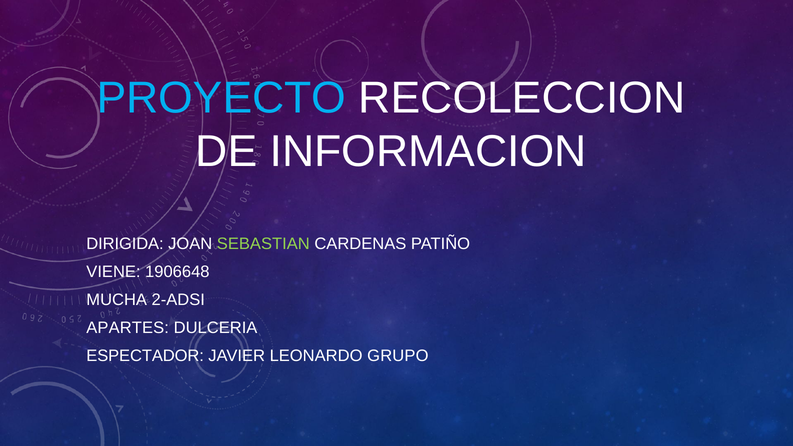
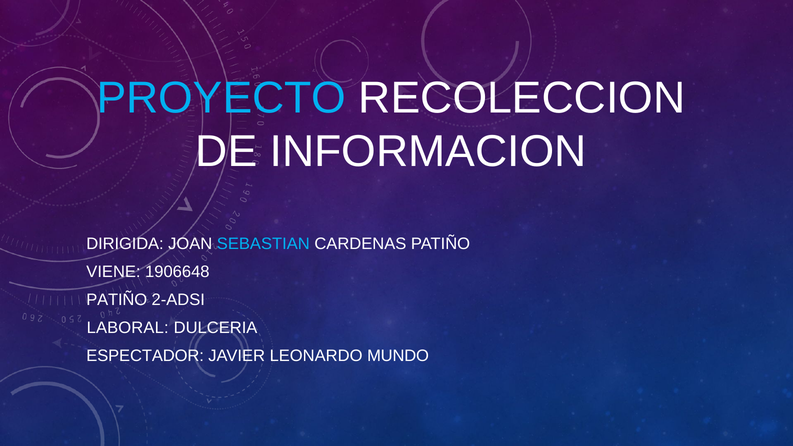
SEBASTIAN colour: light green -> light blue
MUCHA at (117, 300): MUCHA -> PATIÑO
APARTES: APARTES -> LABORAL
GRUPO: GRUPO -> MUNDO
